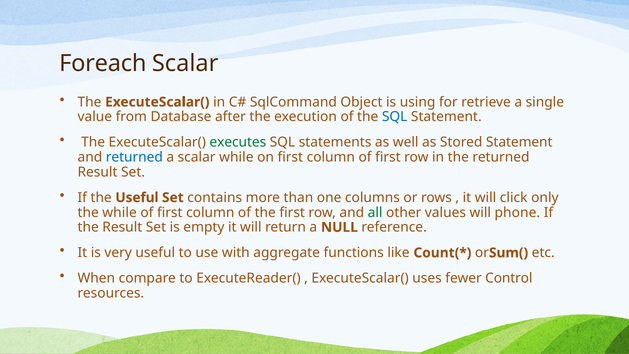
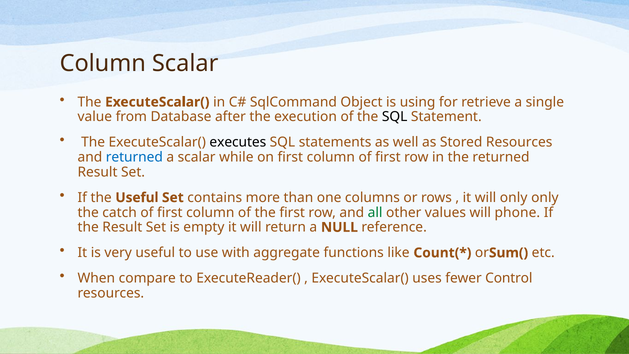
Foreach at (103, 63): Foreach -> Column
SQL at (395, 117) colour: blue -> black
executes colour: green -> black
Stored Statement: Statement -> Resources
will click: click -> only
the while: while -> catch
